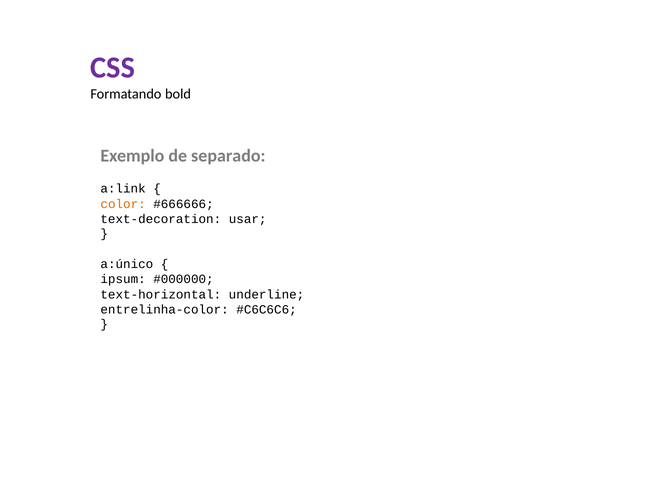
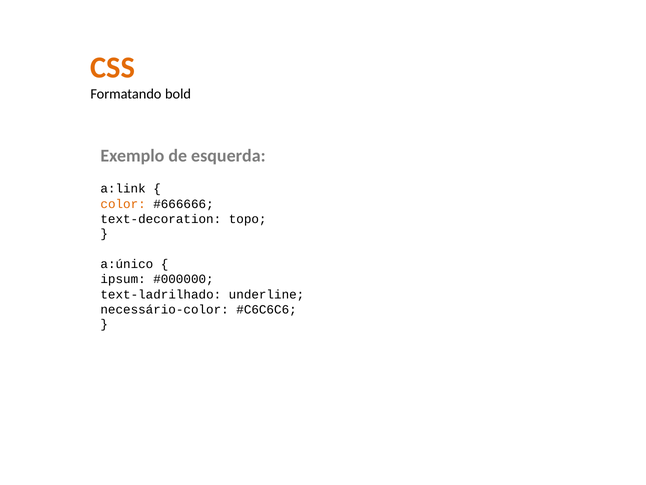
CSS colour: purple -> orange
separado: separado -> esquerda
usar: usar -> topo
text-horizontal: text-horizontal -> text-ladrilhado
entrelinha-color: entrelinha-color -> necessário-color
